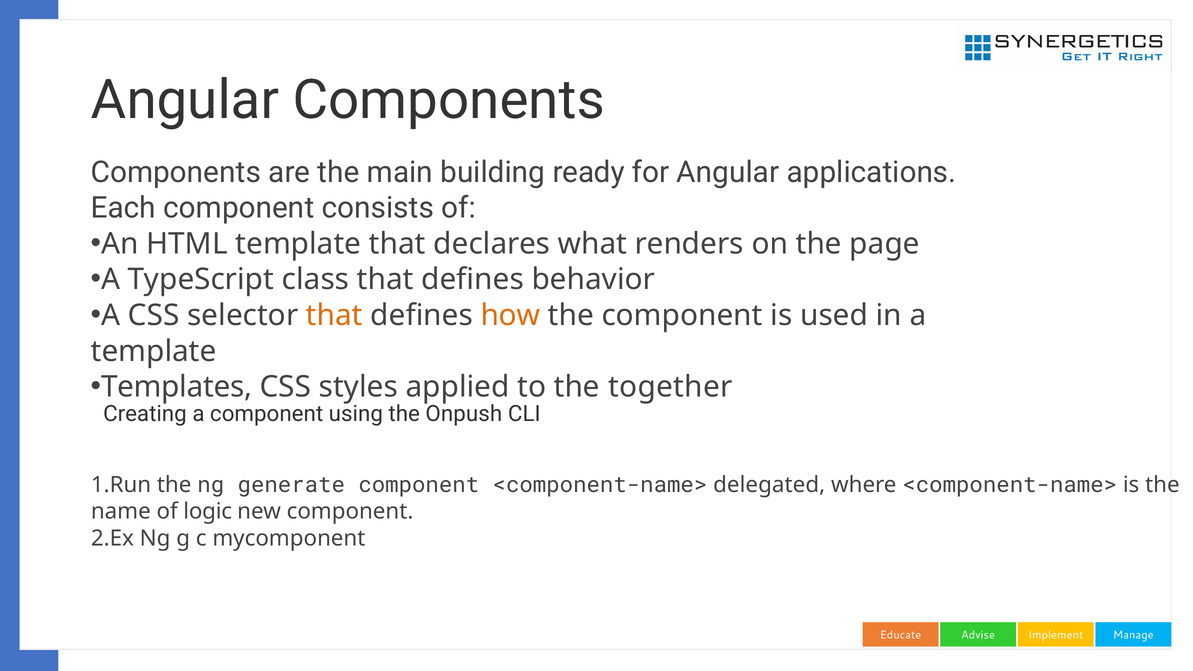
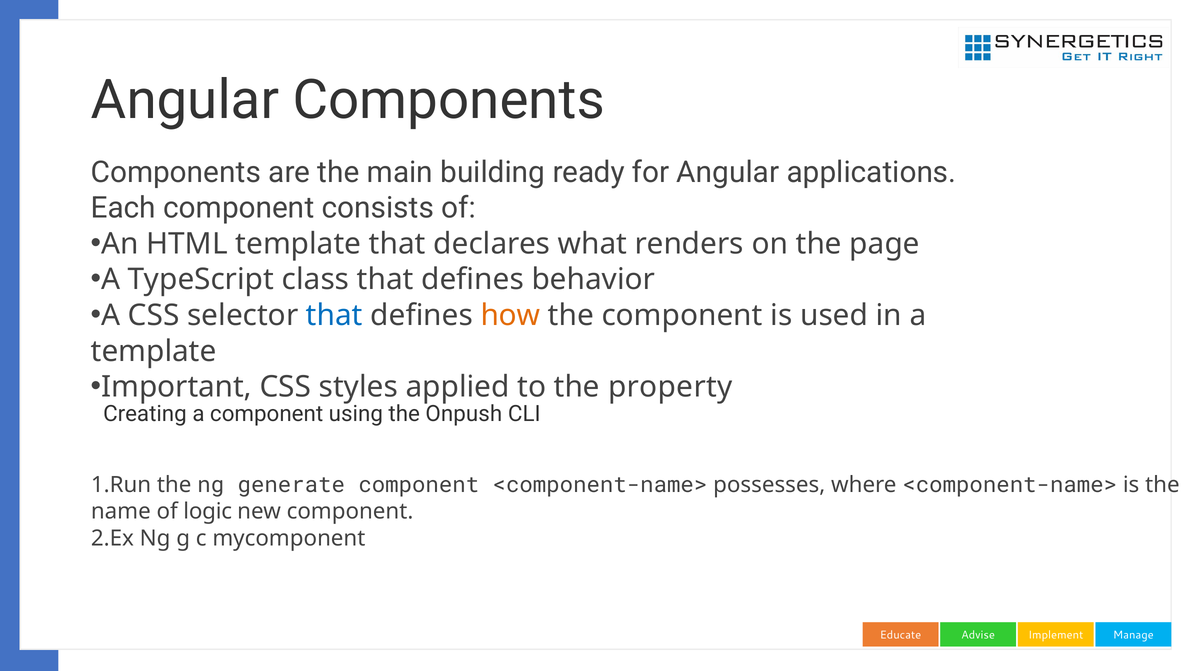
that at (334, 315) colour: orange -> blue
Templates: Templates -> Important
together: together -> property
delegated: delegated -> possesses
